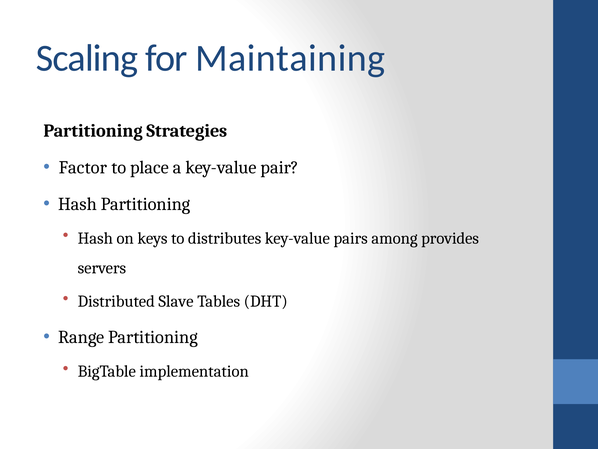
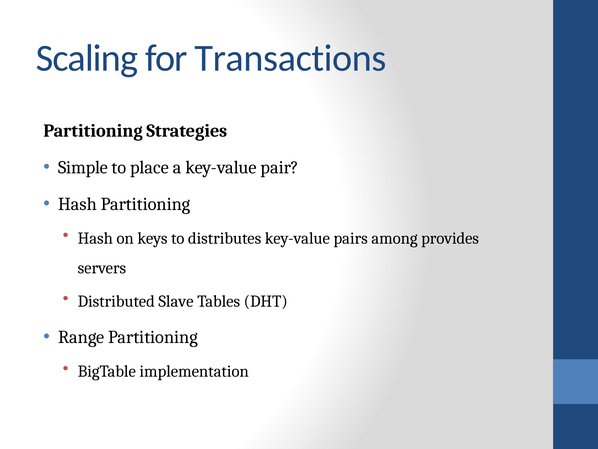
Maintaining: Maintaining -> Transactions
Factor: Factor -> Simple
